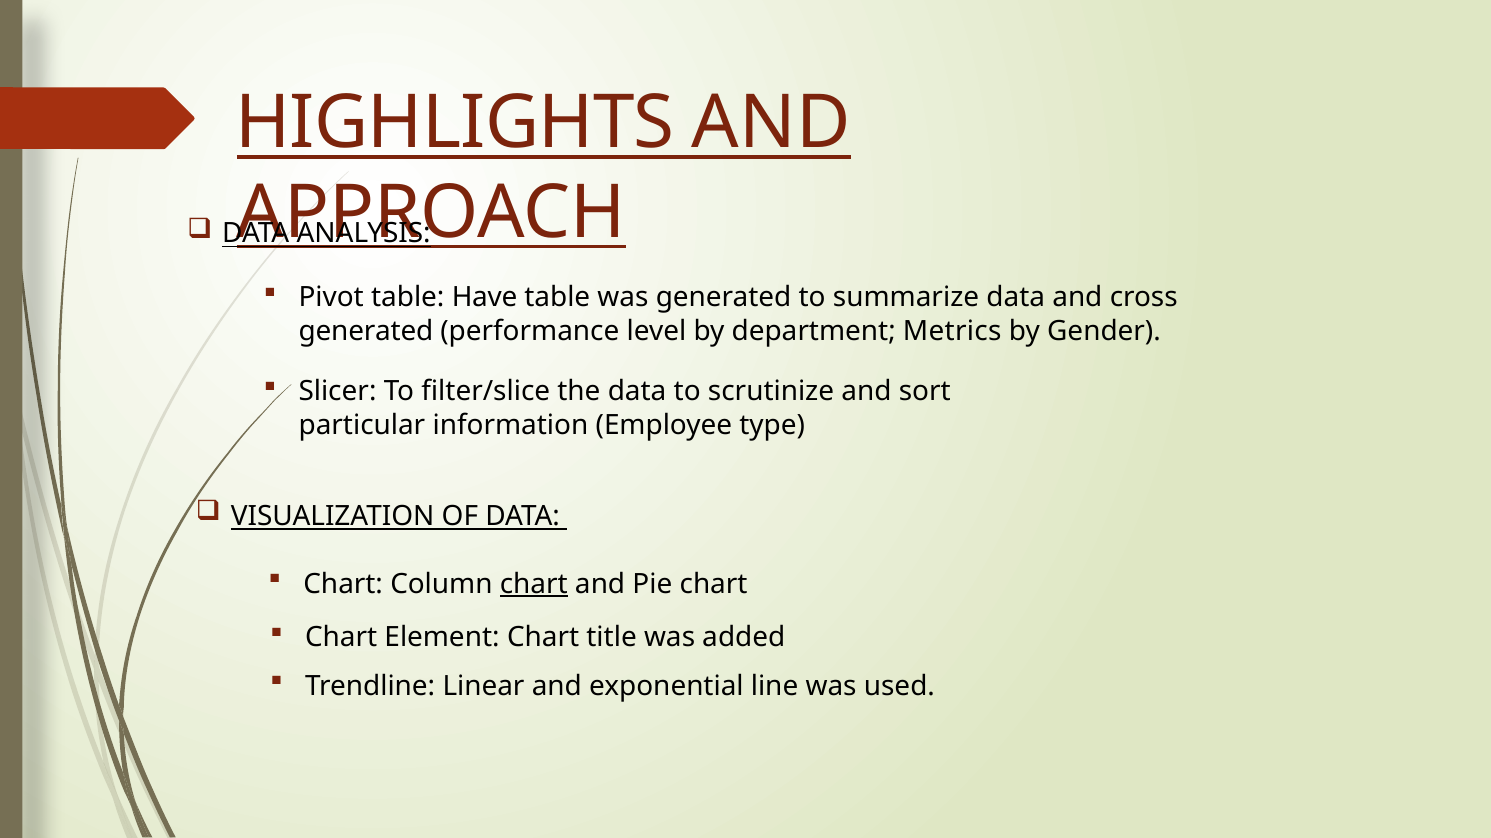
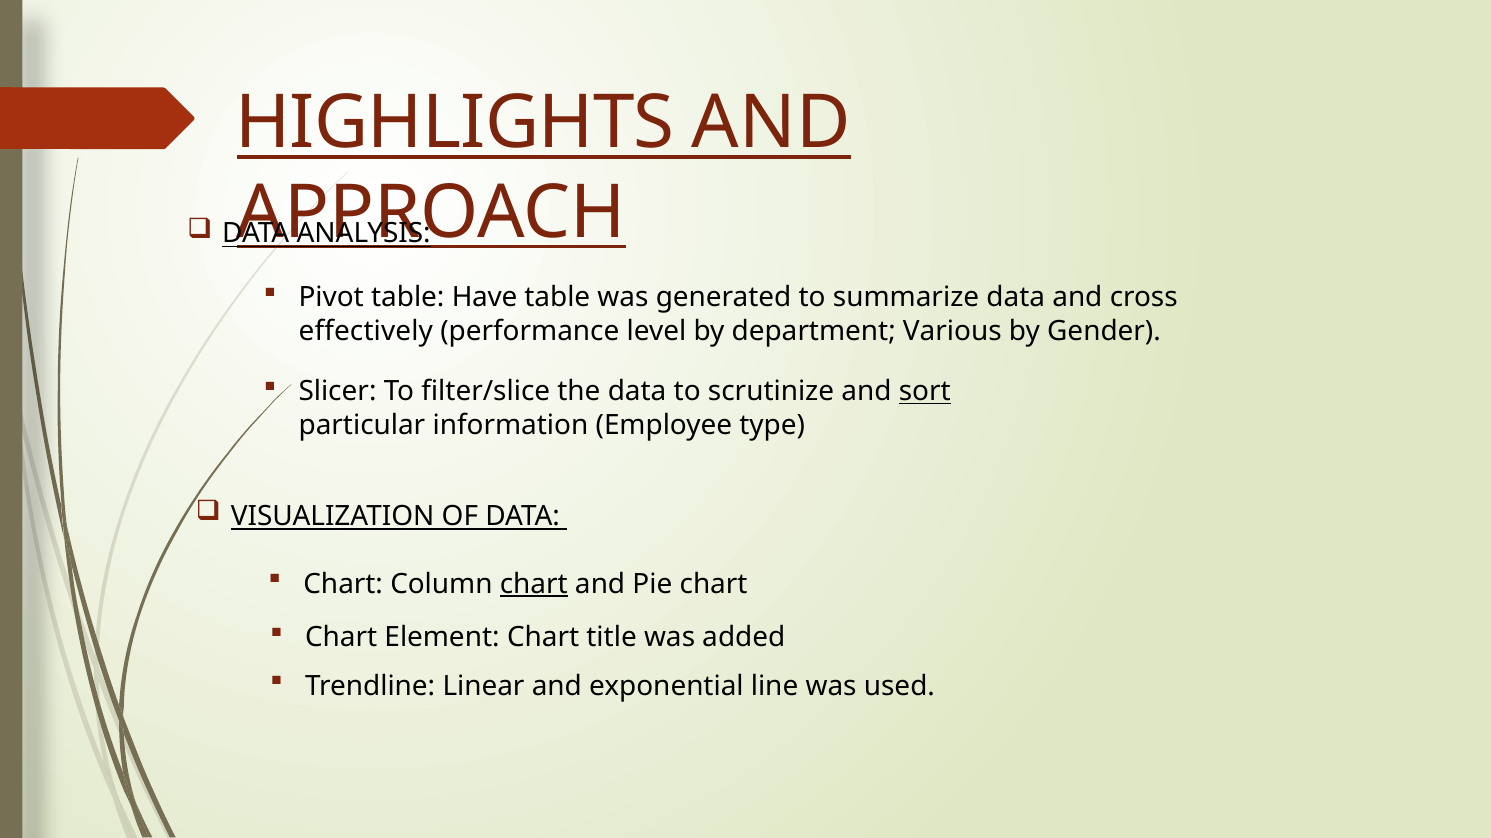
generated at (366, 331): generated -> effectively
Metrics: Metrics -> Various
sort underline: none -> present
